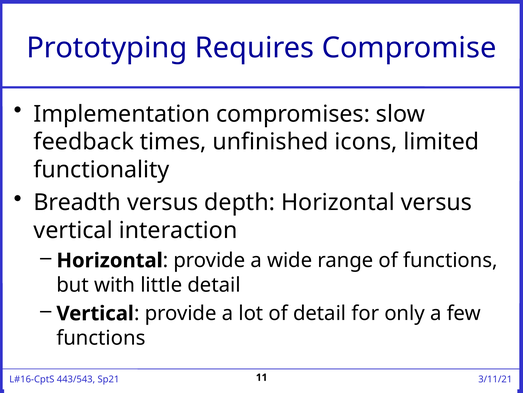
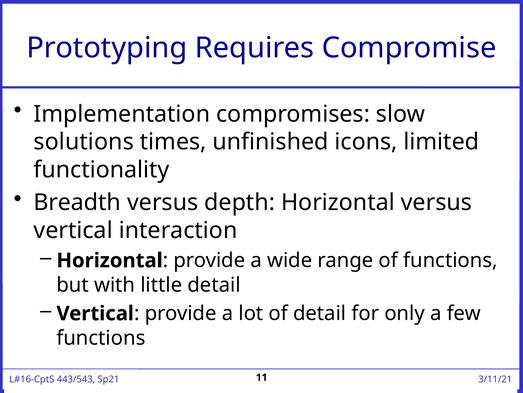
feedback: feedback -> solutions
